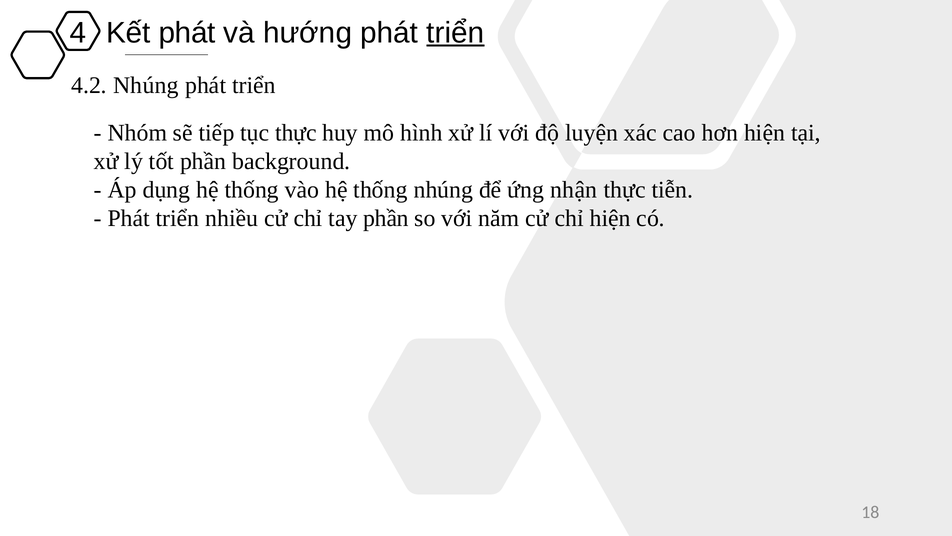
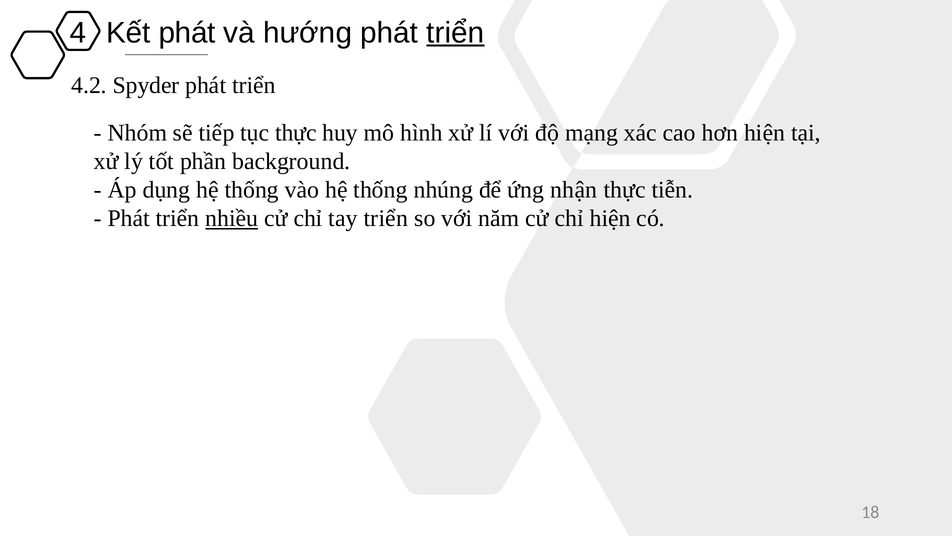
4.2 Nhúng: Nhúng -> Spyder
luyện: luyện -> mạng
nhiều underline: none -> present
tay phần: phần -> triển
